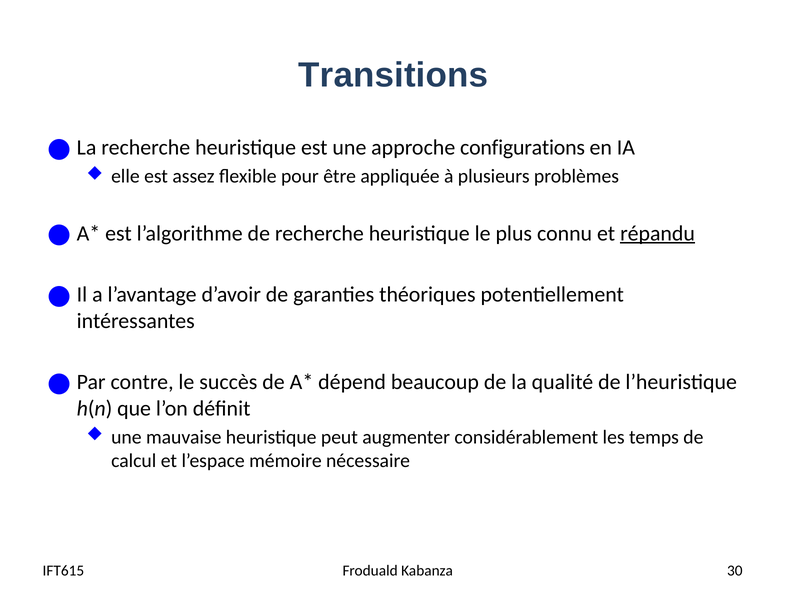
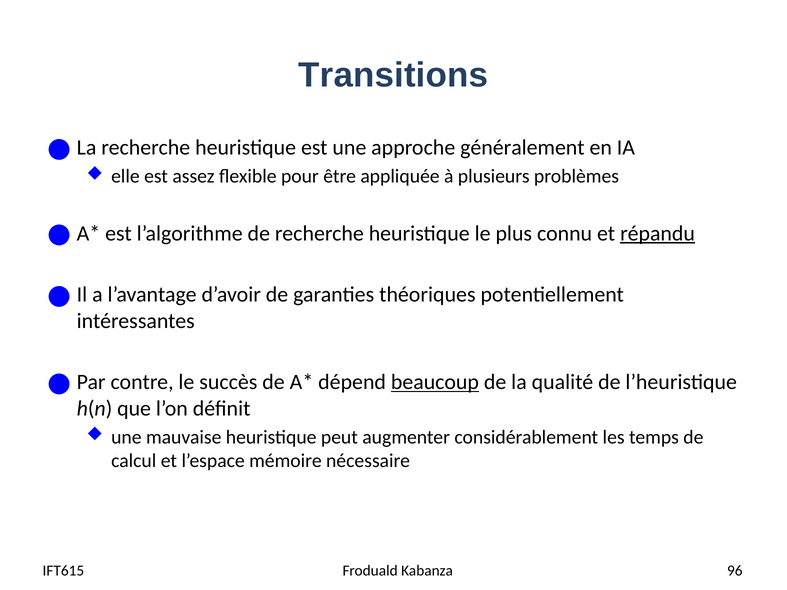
configurations: configurations -> généralement
beaucoup underline: none -> present
30: 30 -> 96
